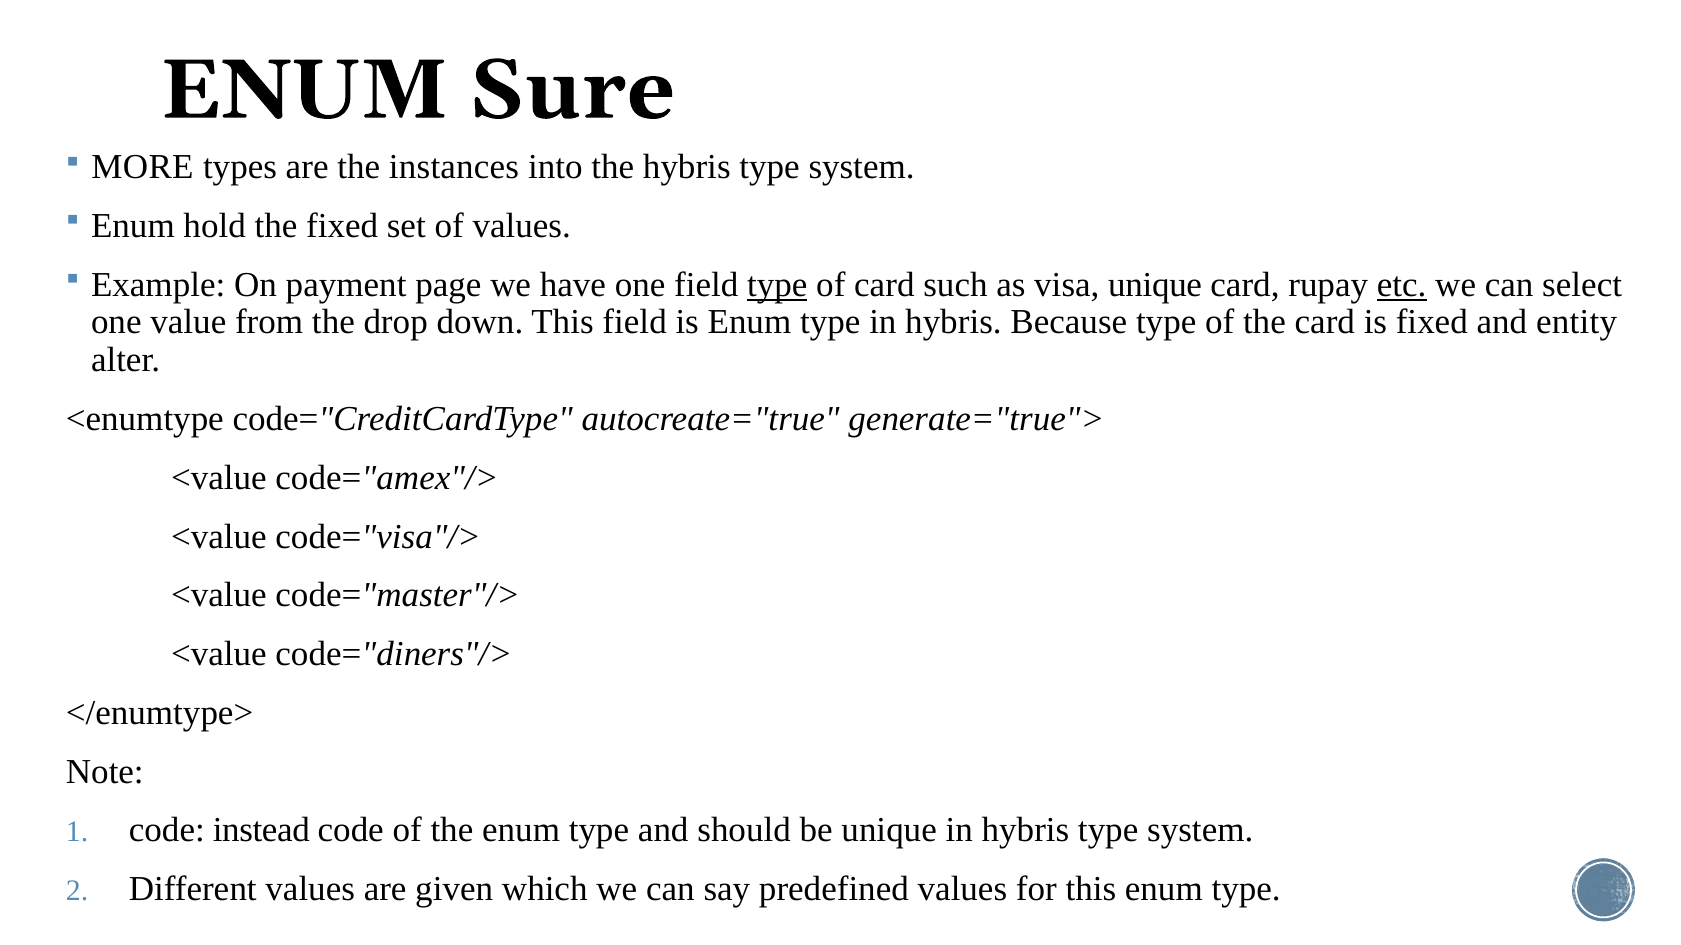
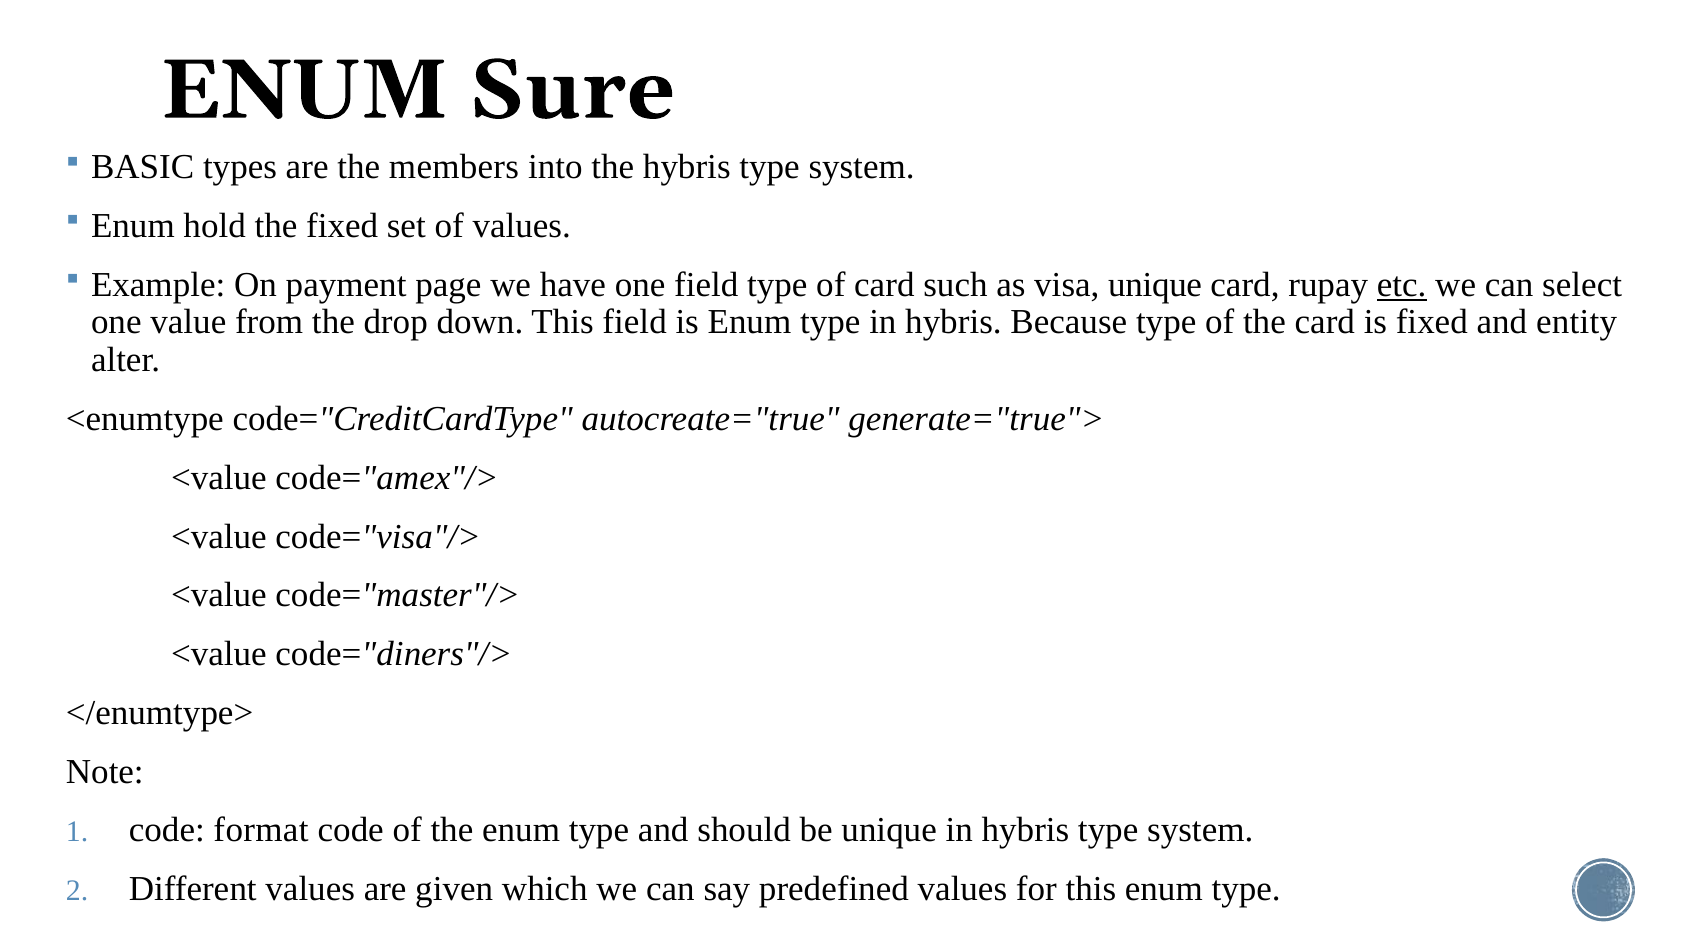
MORE: MORE -> BASIC
instances: instances -> members
type at (777, 285) underline: present -> none
instead: instead -> format
